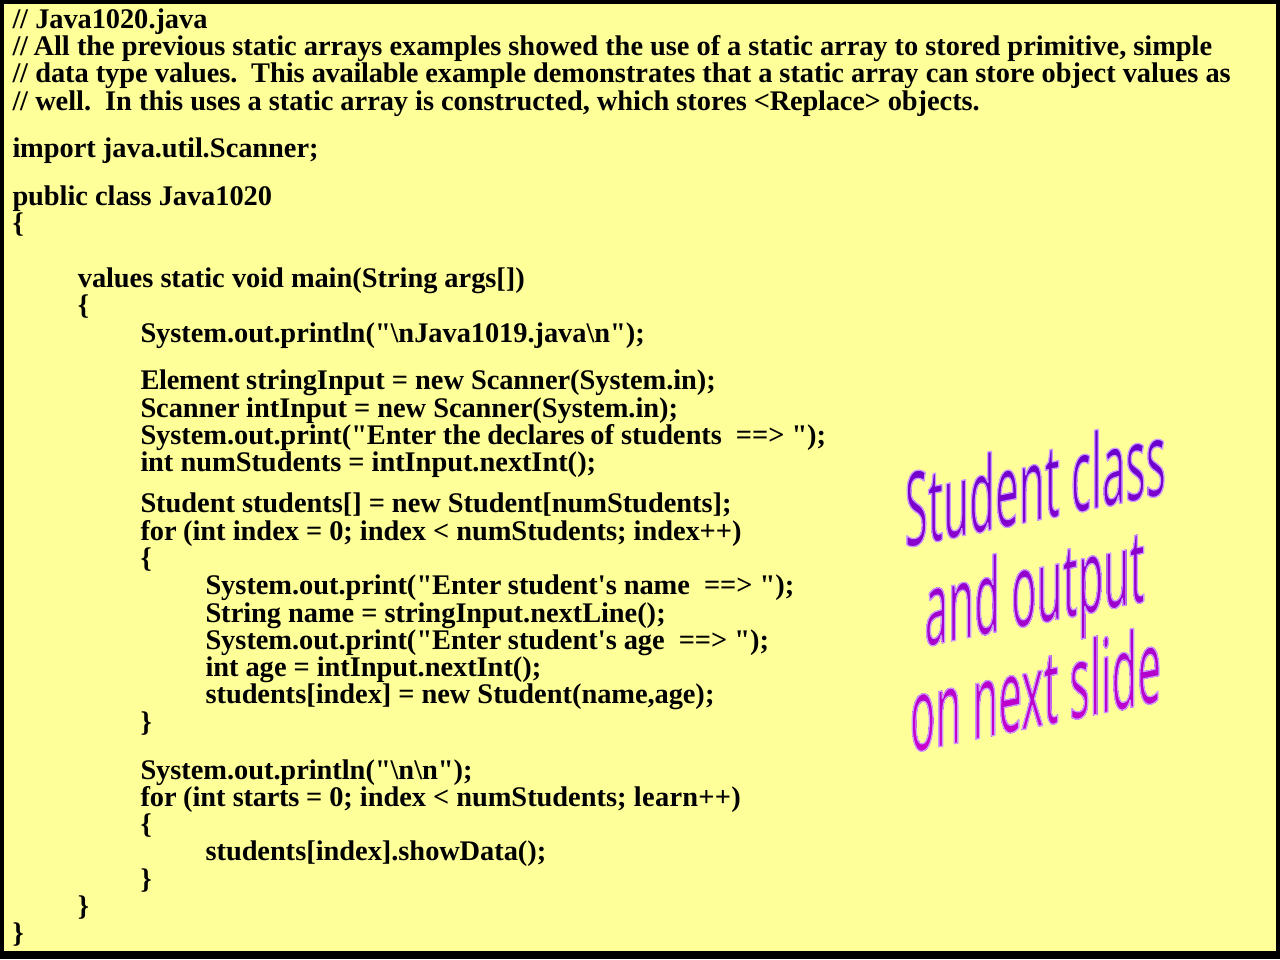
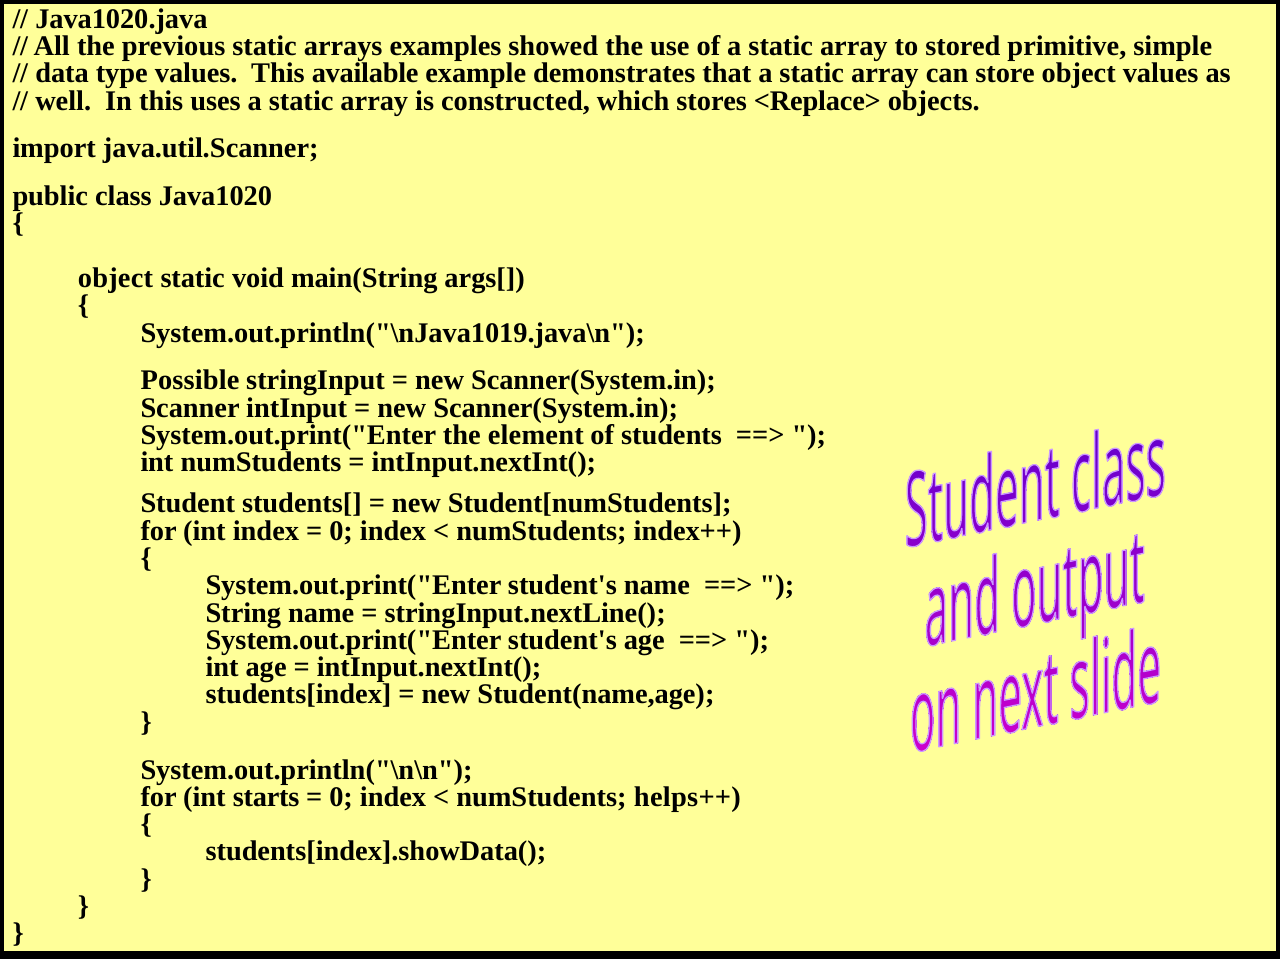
values at (116, 278): values -> object
Element: Element -> Possible
declares: declares -> element
learn++: learn++ -> helps++
